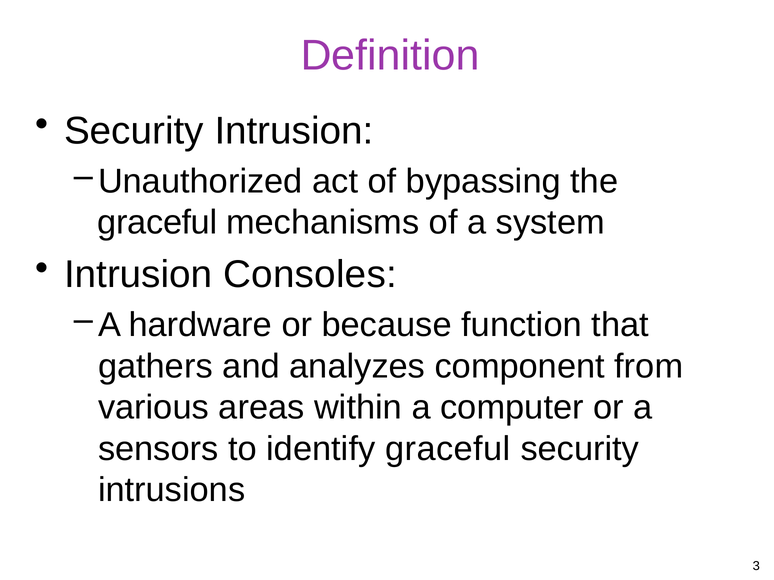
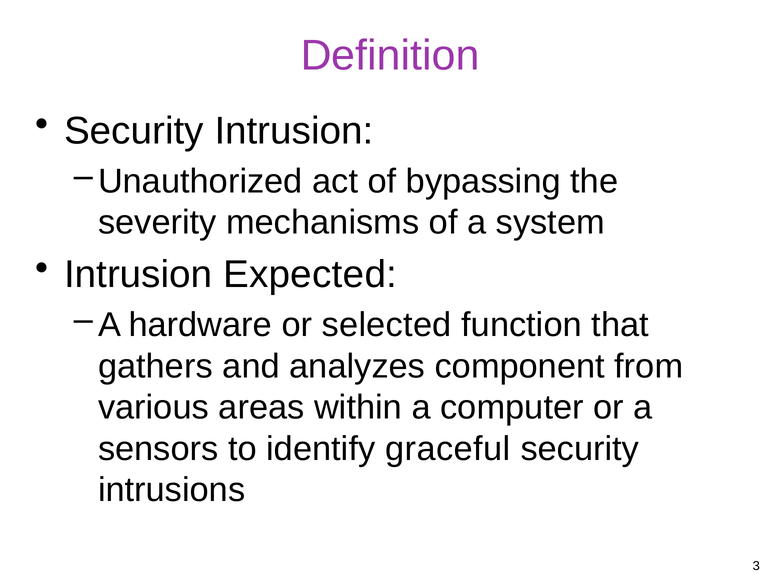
graceful at (157, 223): graceful -> severity
Consoles: Consoles -> Expected
because: because -> selected
